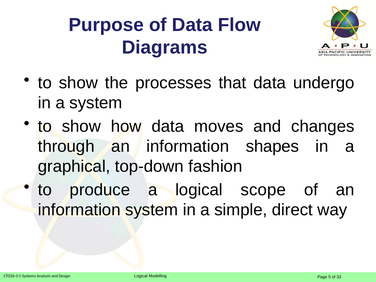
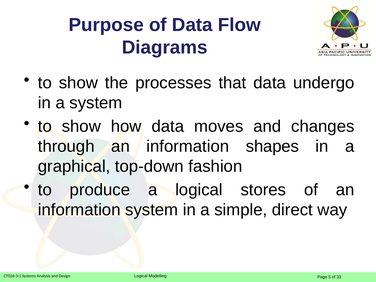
scope: scope -> stores
